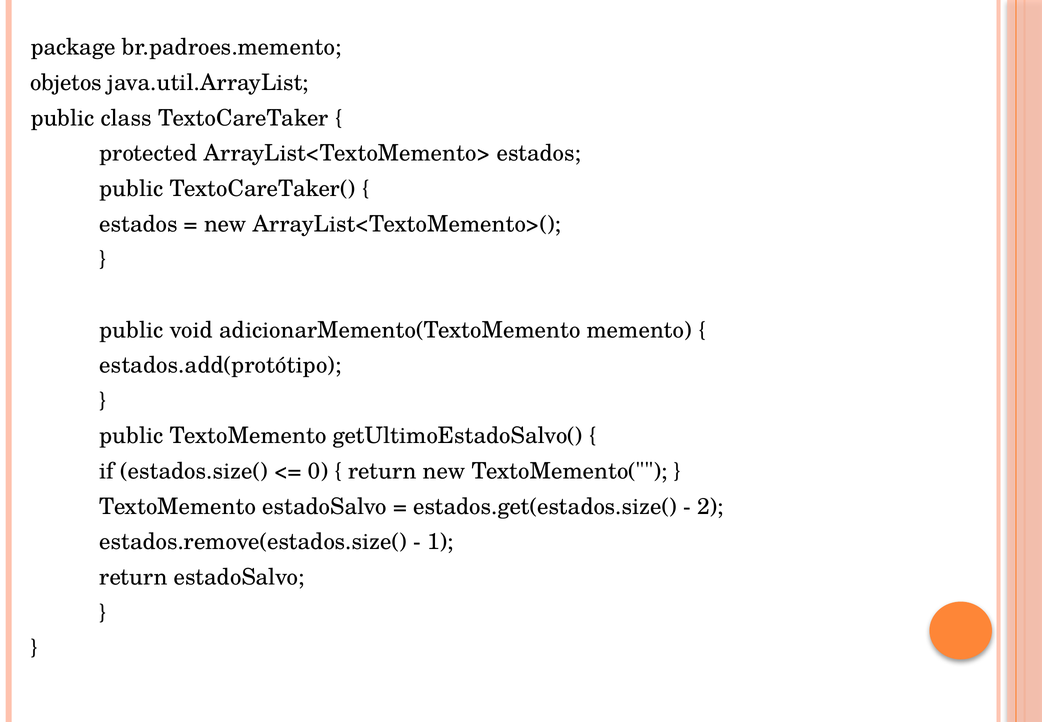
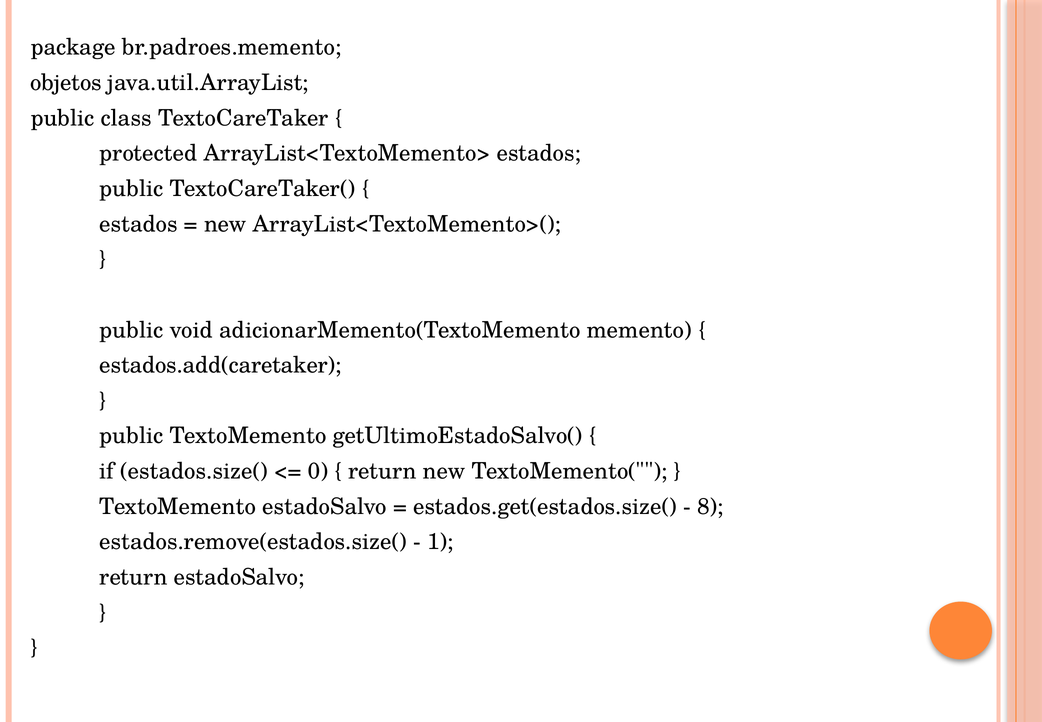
estados.add(protótipo: estados.add(protótipo -> estados.add(caretaker
2: 2 -> 8
